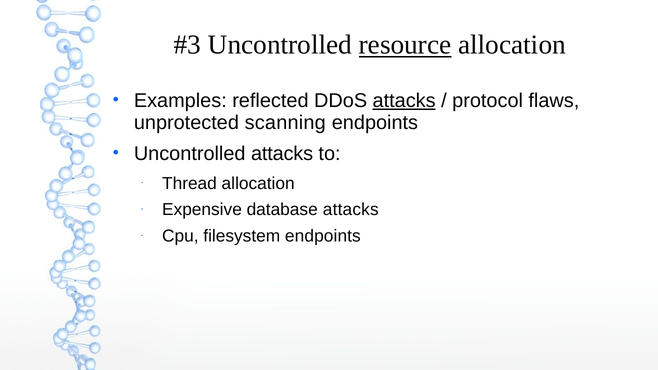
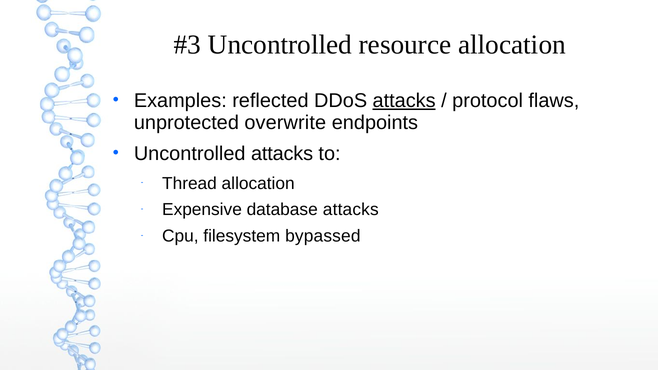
resource underline: present -> none
scanning: scanning -> overwrite
filesystem endpoints: endpoints -> bypassed
